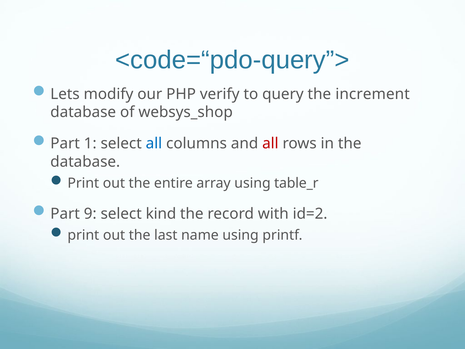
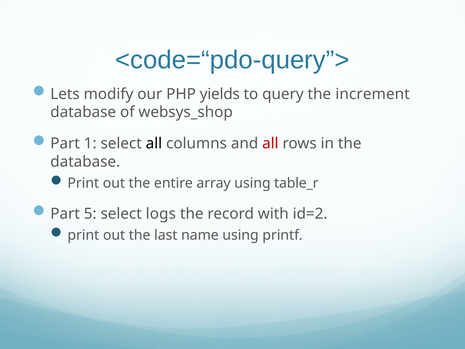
verify: verify -> yields
all at (154, 143) colour: blue -> black
9: 9 -> 5
kind: kind -> logs
